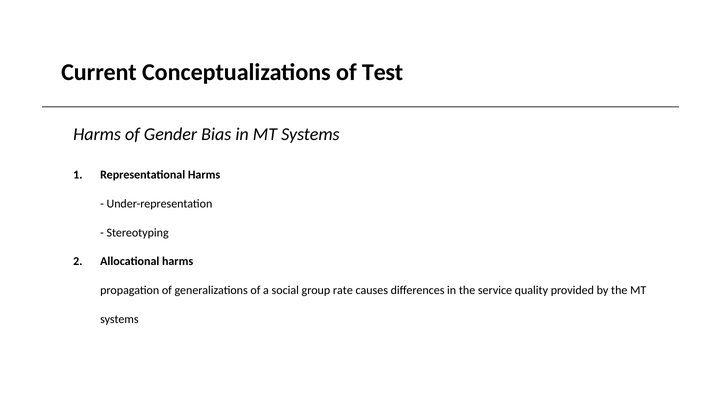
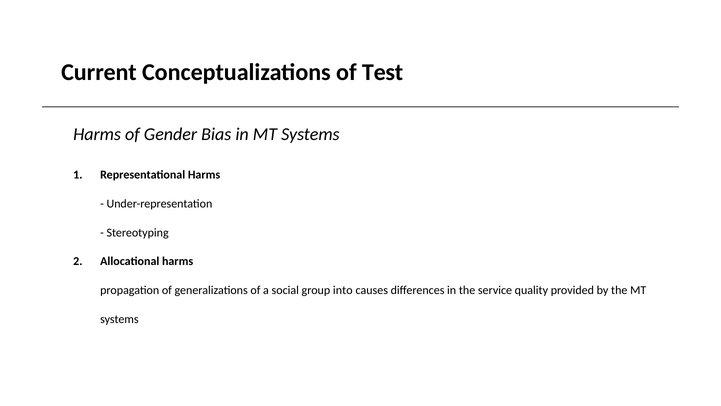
rate: rate -> into
